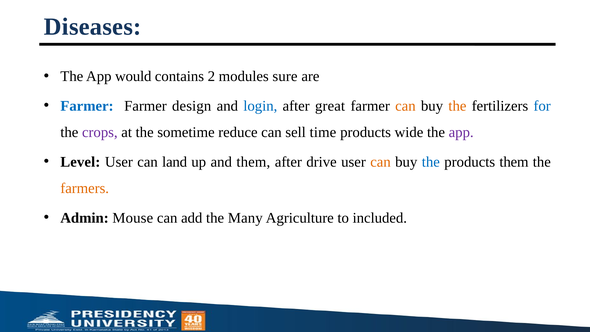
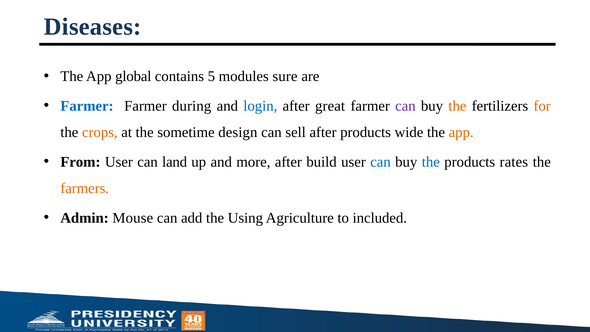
would: would -> global
2: 2 -> 5
design: design -> during
can at (405, 106) colour: orange -> purple
for colour: blue -> orange
crops colour: purple -> orange
reduce: reduce -> design
sell time: time -> after
app at (461, 132) colour: purple -> orange
Level: Level -> From
and them: them -> more
drive: drive -> build
can at (381, 162) colour: orange -> blue
products them: them -> rates
Many: Many -> Using
